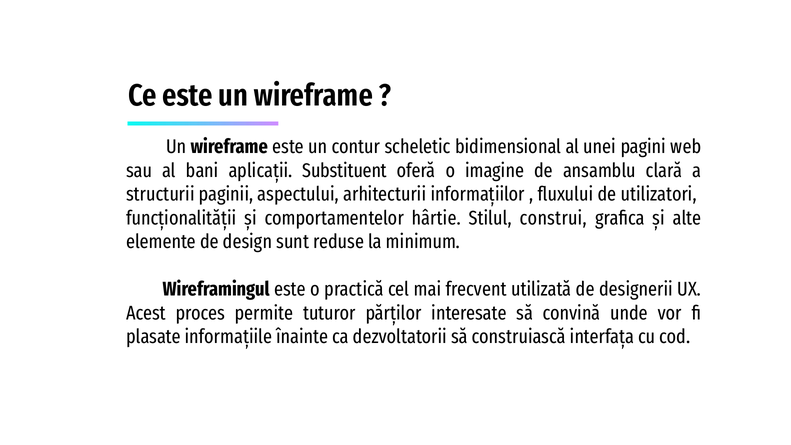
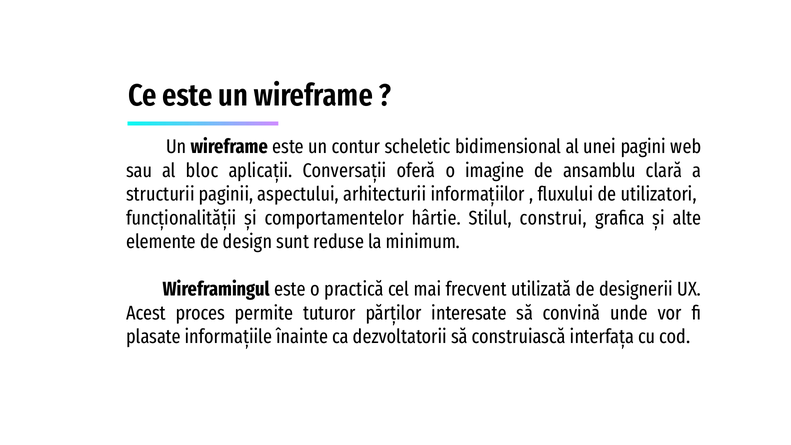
bani: bani -> bloc
Substituent: Substituent -> Conversații
